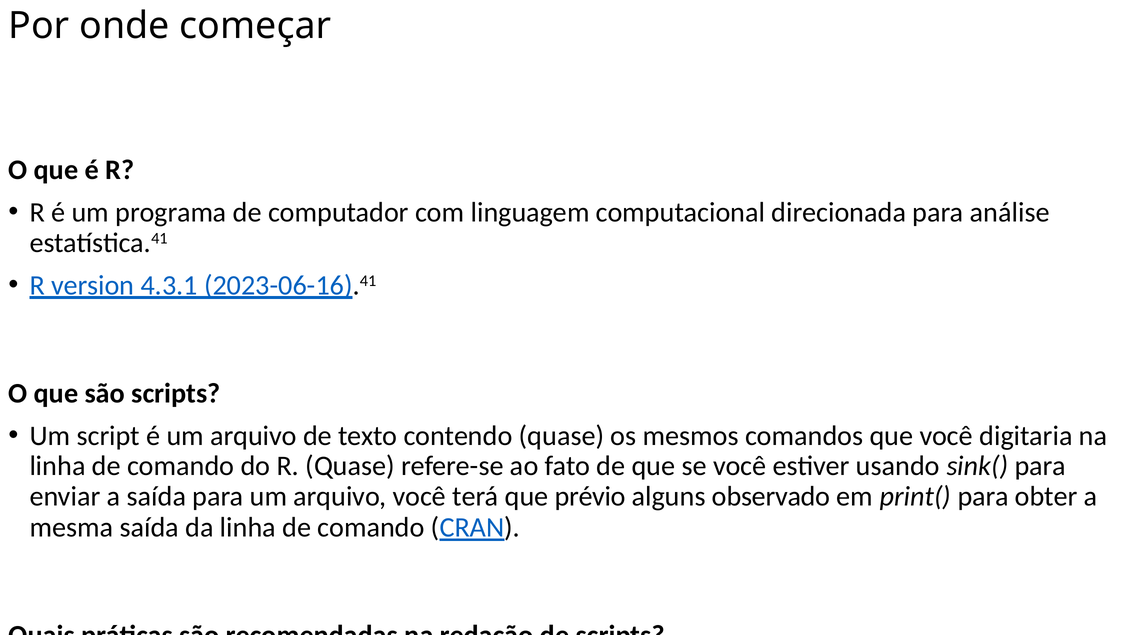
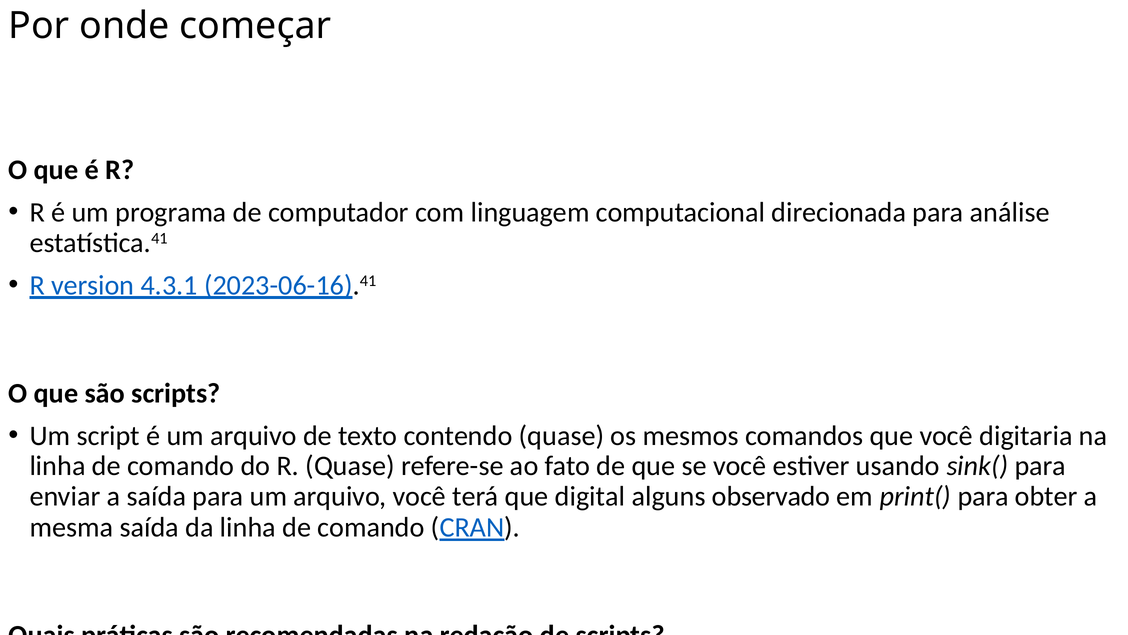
prévio: prévio -> digital
